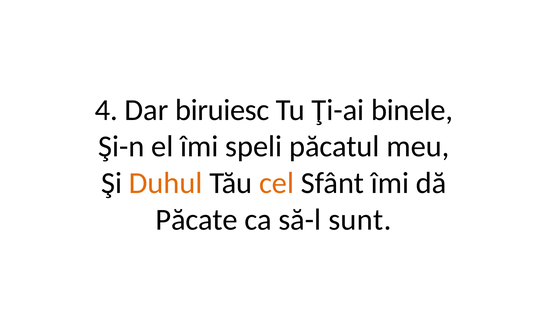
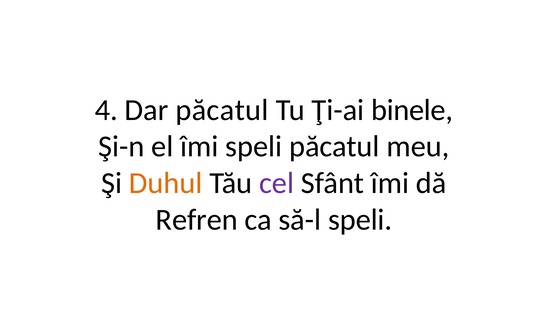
Dar biruiesc: biruiesc -> păcatul
cel colour: orange -> purple
Păcate: Păcate -> Refren
să-l sunt: sunt -> speli
